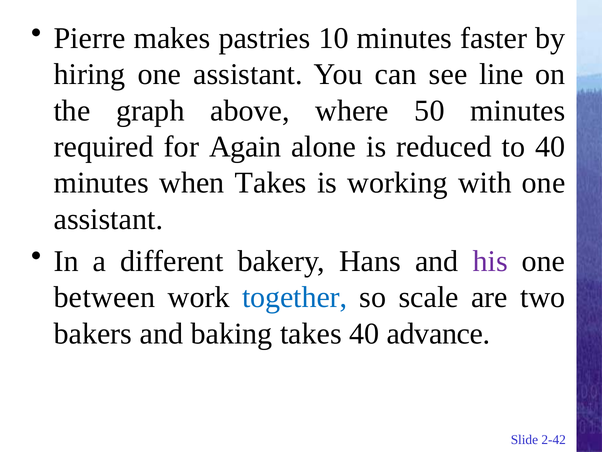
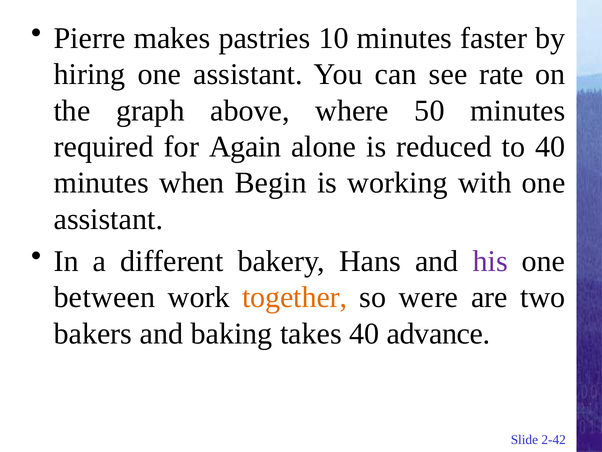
line: line -> rate
when Takes: Takes -> Begin
together colour: blue -> orange
scale: scale -> were
